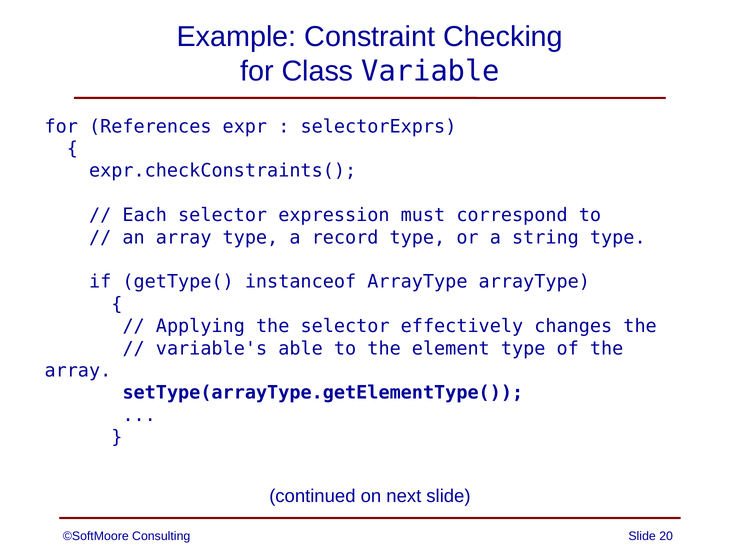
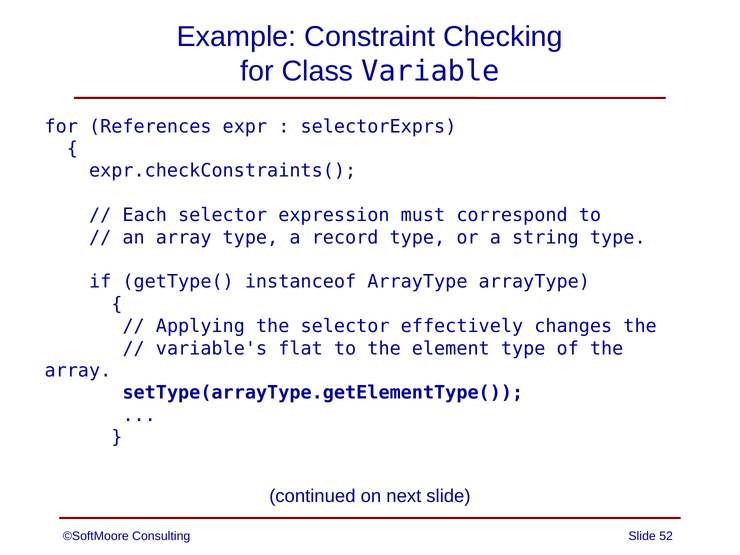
able: able -> flat
20: 20 -> 52
